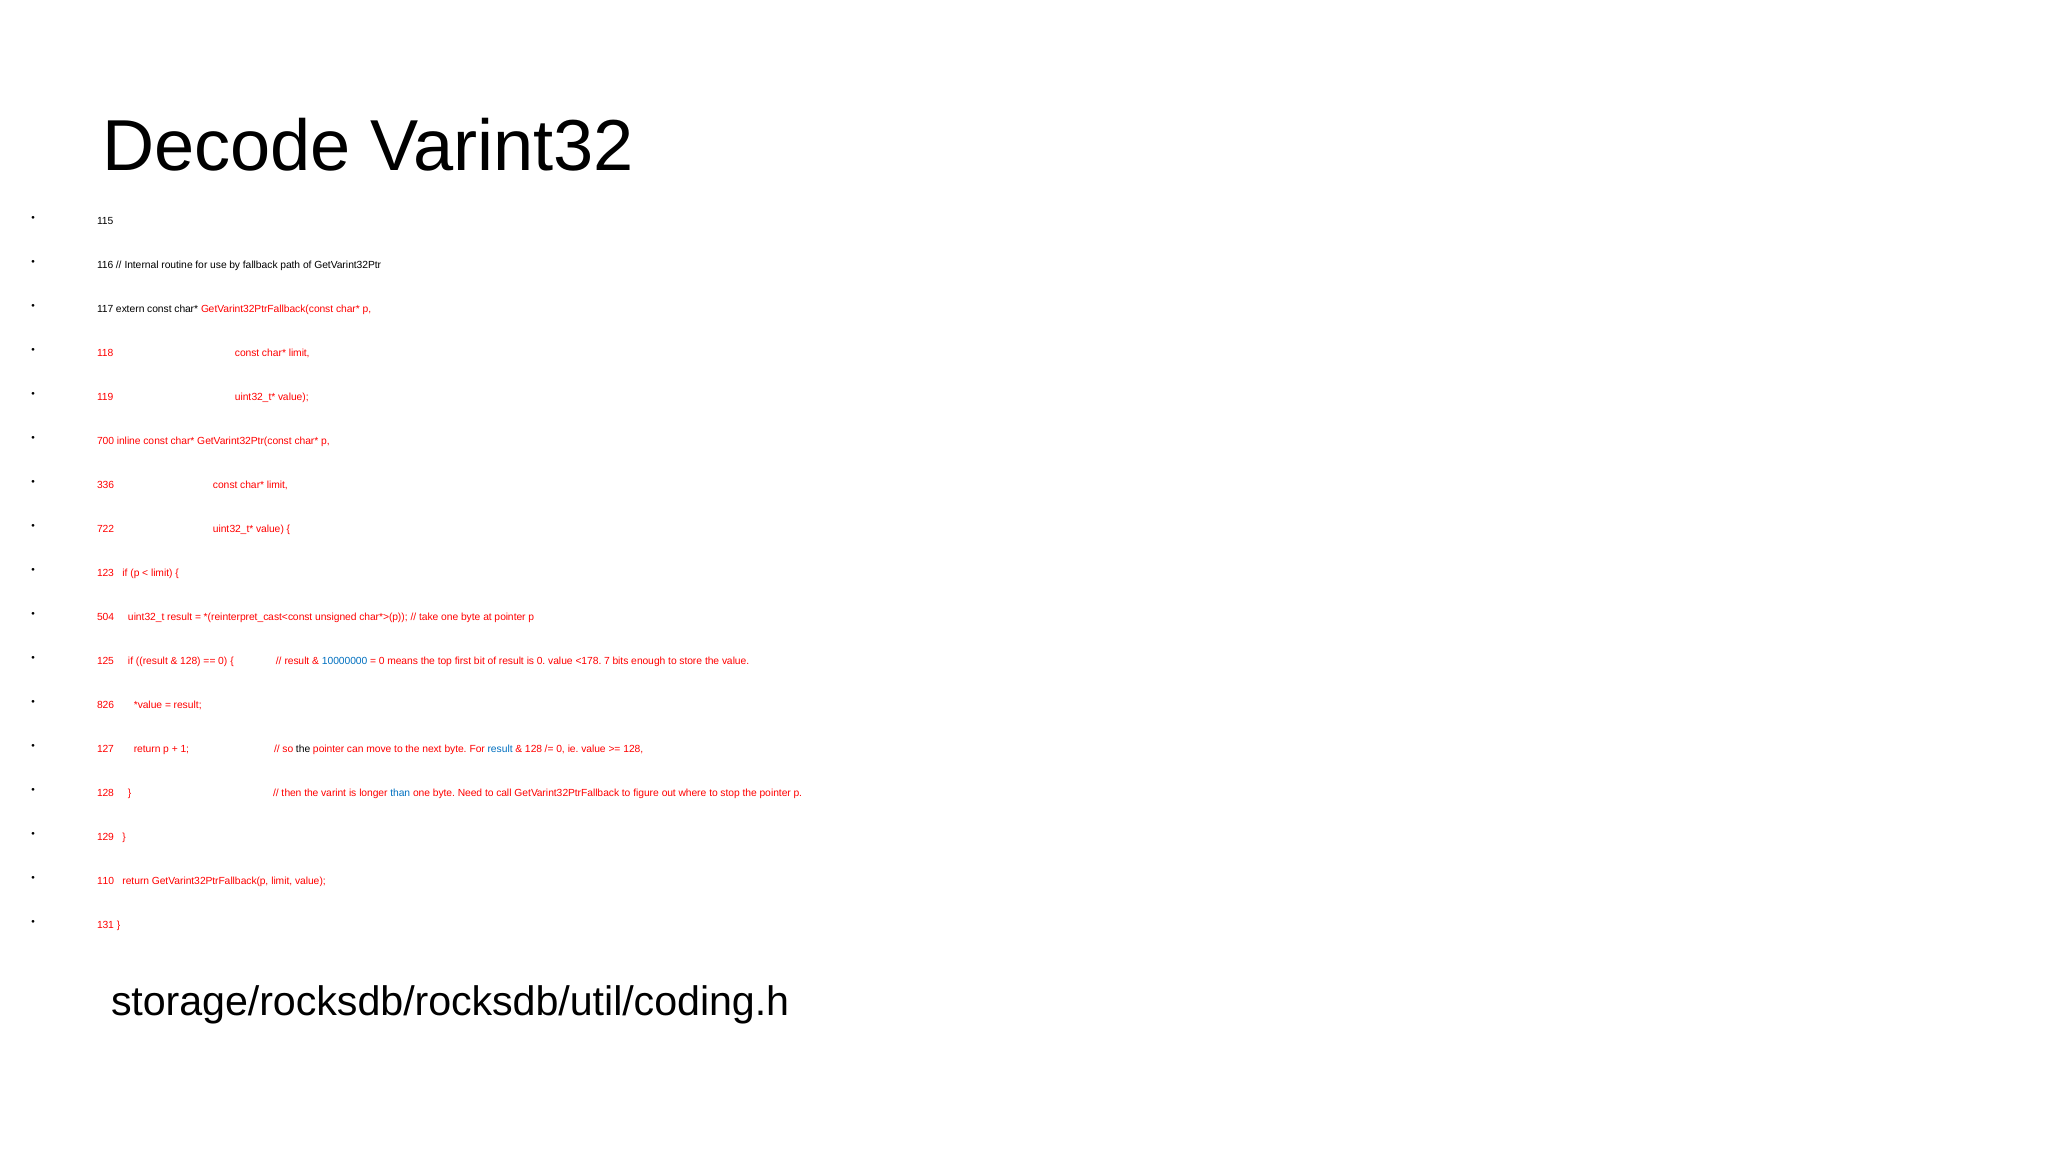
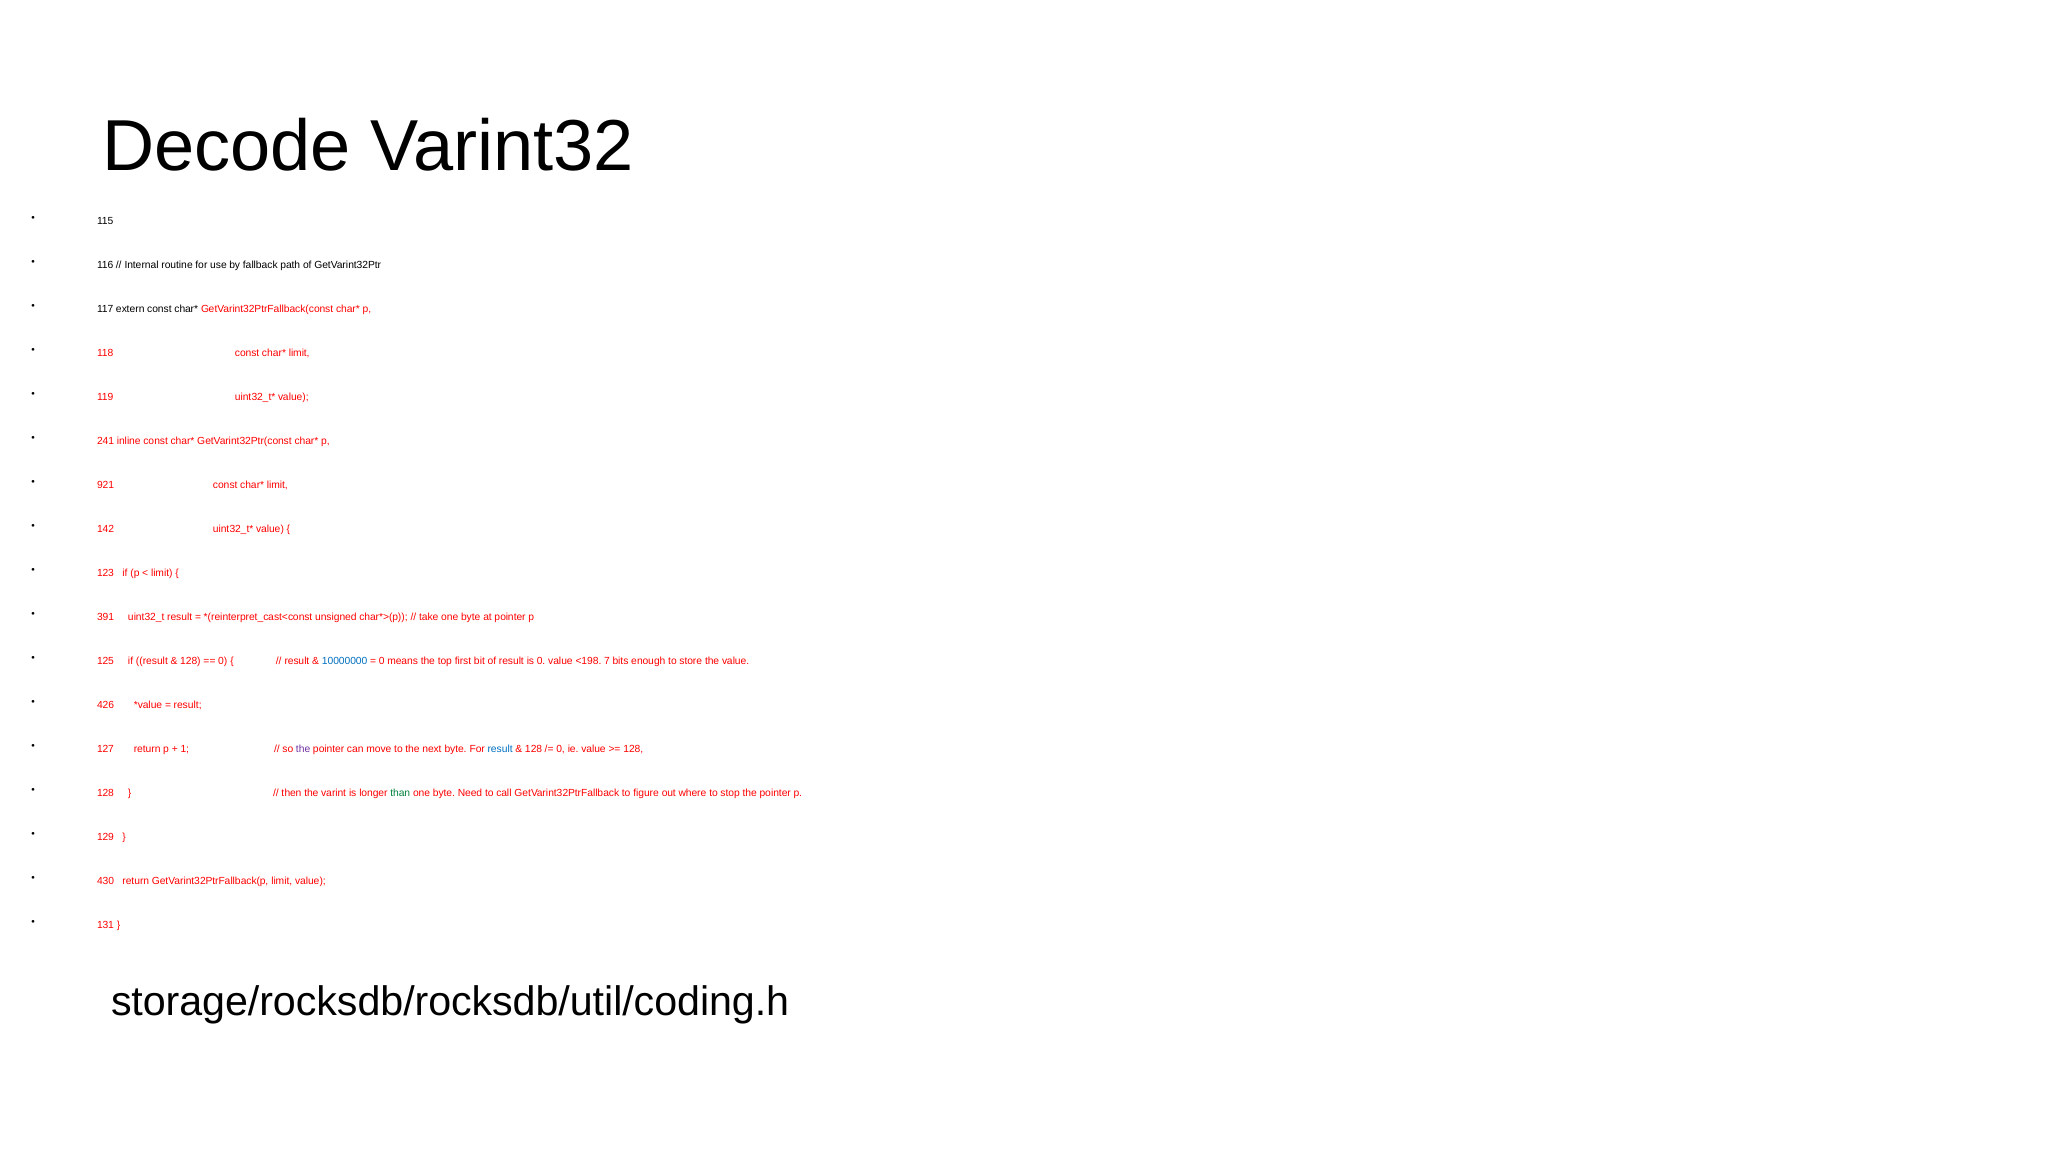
700: 700 -> 241
336: 336 -> 921
722: 722 -> 142
504: 504 -> 391
<178: <178 -> <198
826: 826 -> 426
the at (303, 749) colour: black -> purple
than colour: blue -> green
110: 110 -> 430
